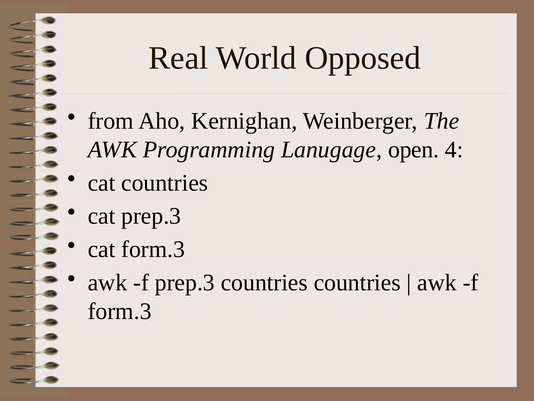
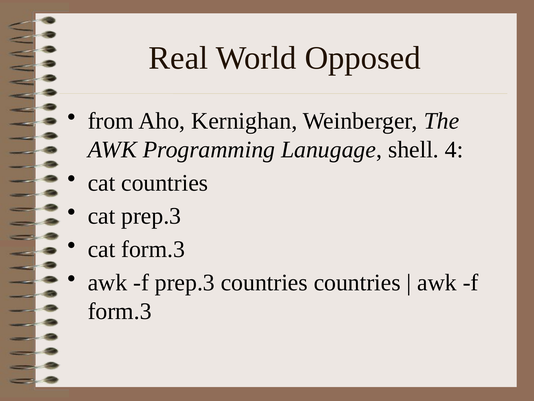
open: open -> shell
